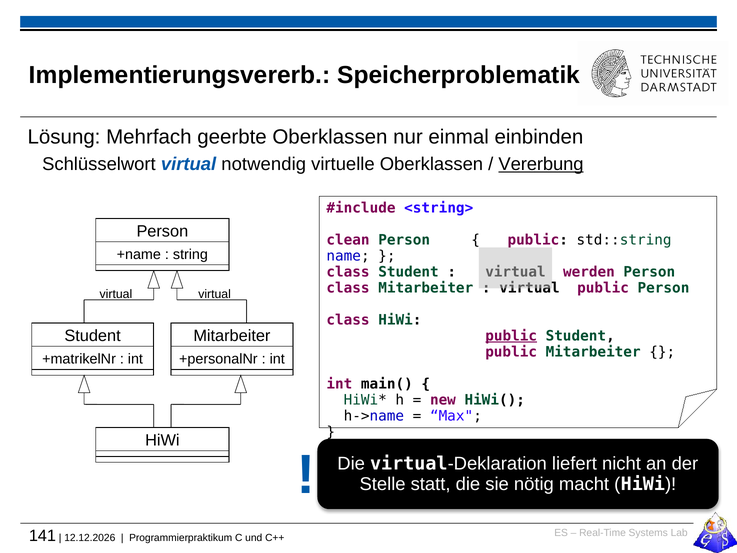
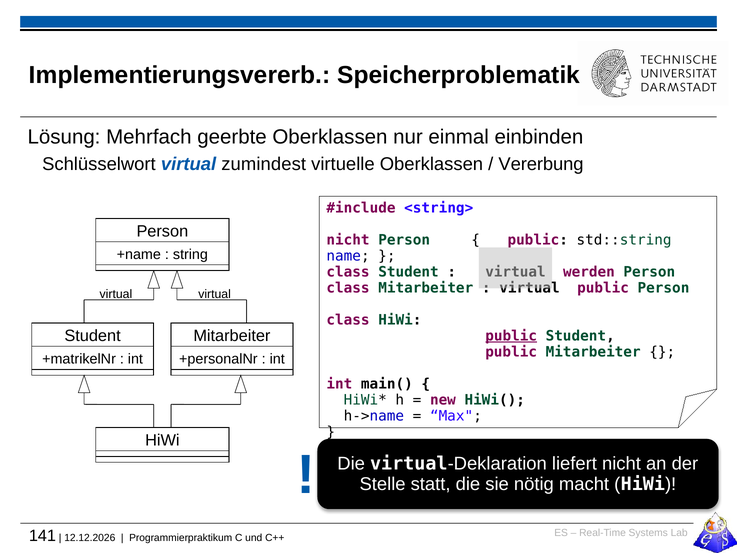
notwendig: notwendig -> zumindest
Vererbung underline: present -> none
clean at (348, 240): clean -> nicht
